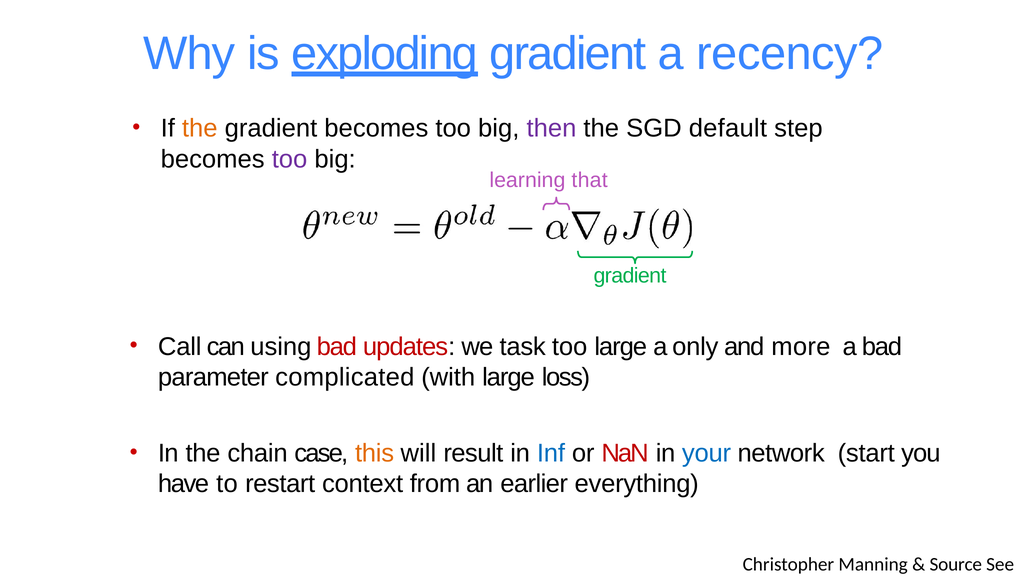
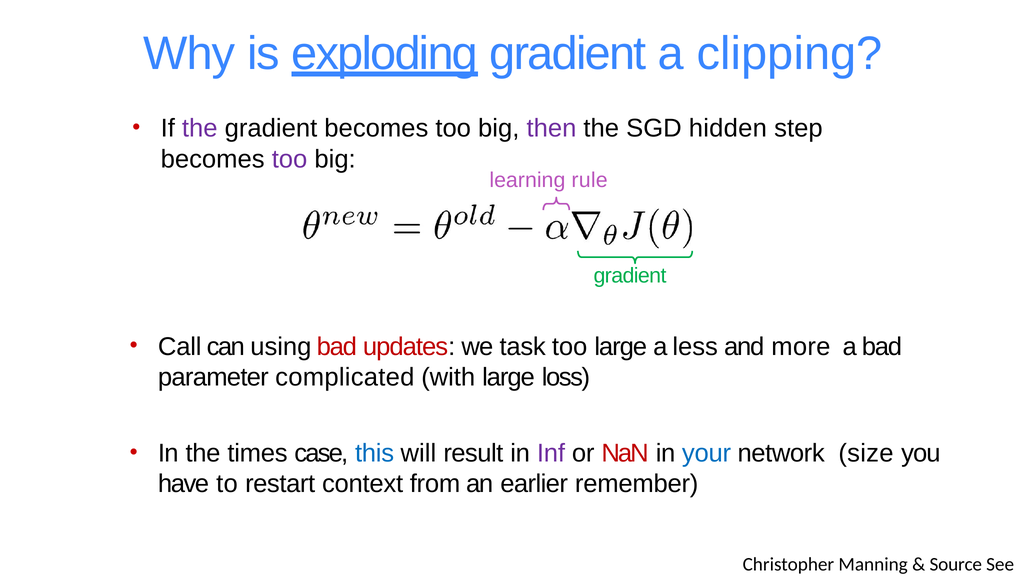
recency: recency -> clipping
the at (200, 128) colour: orange -> purple
default: default -> hidden
that: that -> rule
only: only -> less
chain: chain -> times
this colour: orange -> blue
Inf colour: blue -> purple
start: start -> size
everything: everything -> remember
